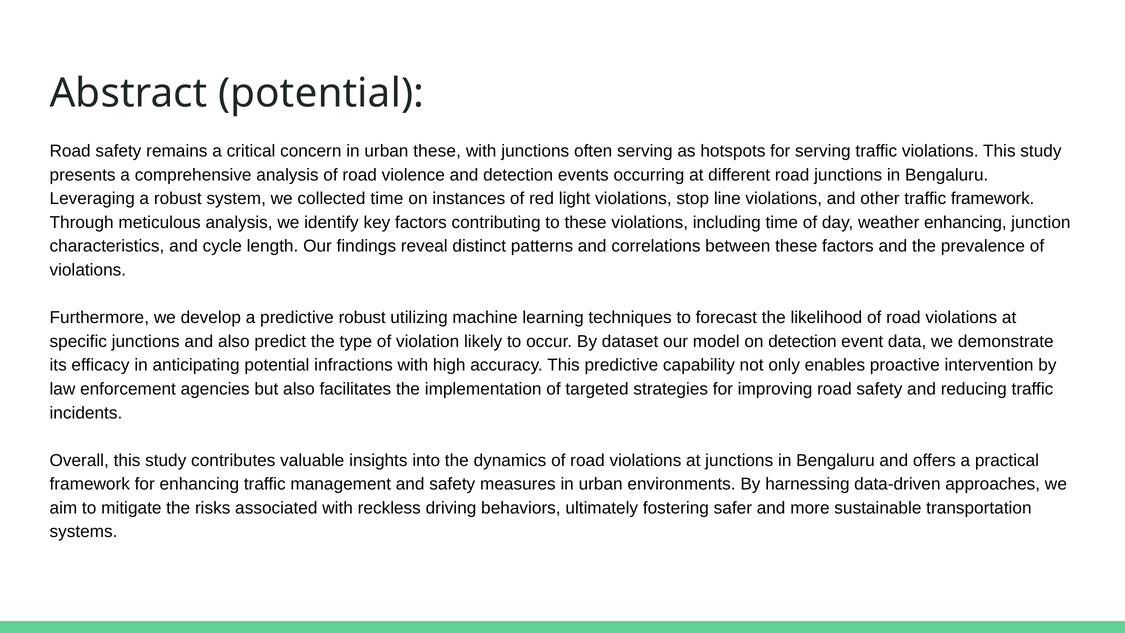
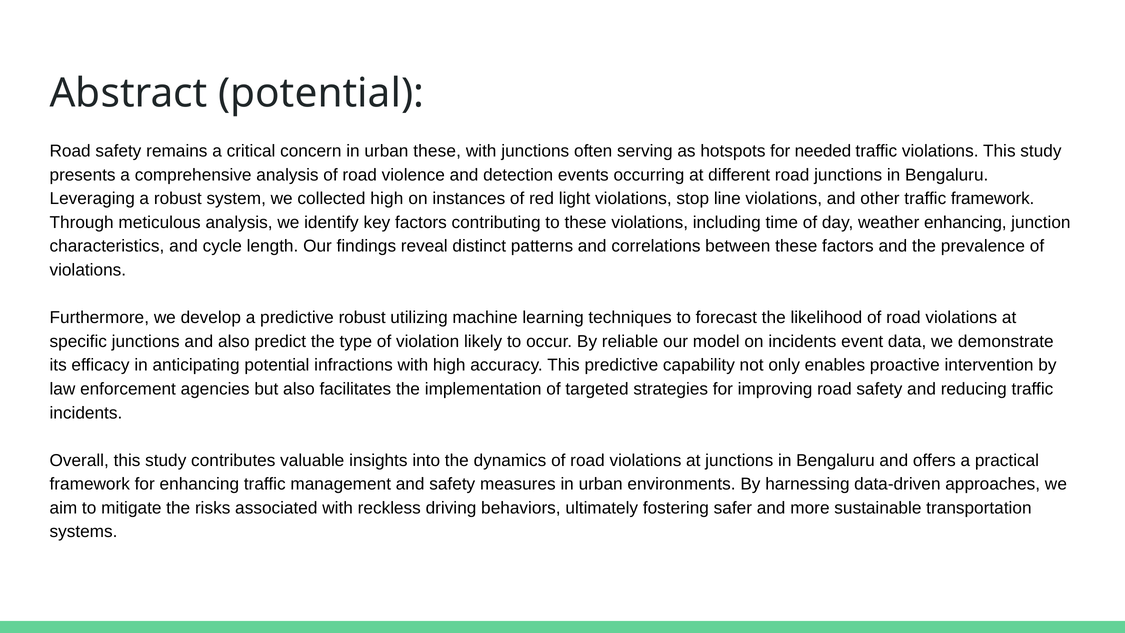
for serving: serving -> needed
collected time: time -> high
dataset: dataset -> reliable
on detection: detection -> incidents
